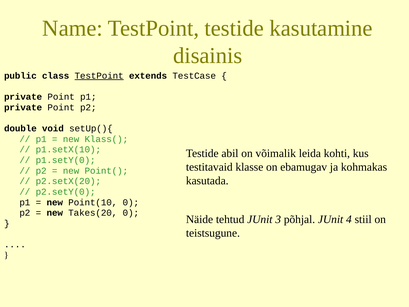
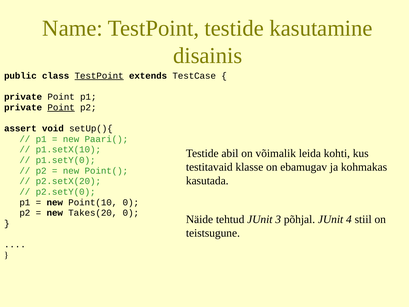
Point at (61, 107) underline: none -> present
double: double -> assert
Klass(: Klass( -> Paari(
